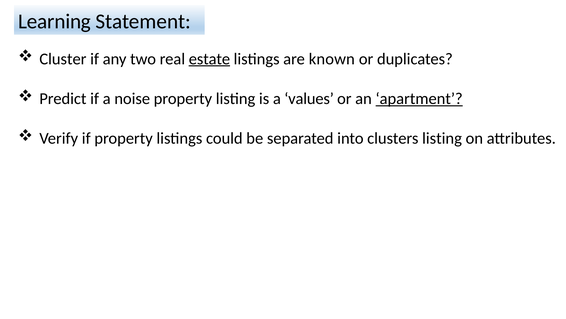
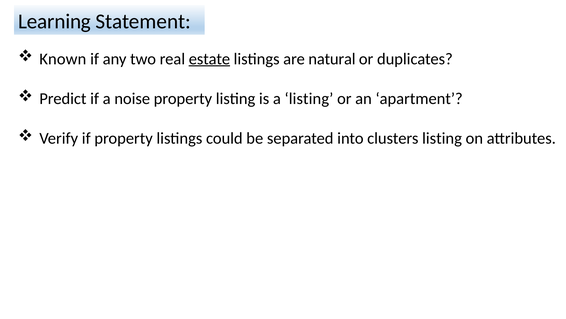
Cluster: Cluster -> Known
known: known -> natural
a values: values -> listing
apartment underline: present -> none
